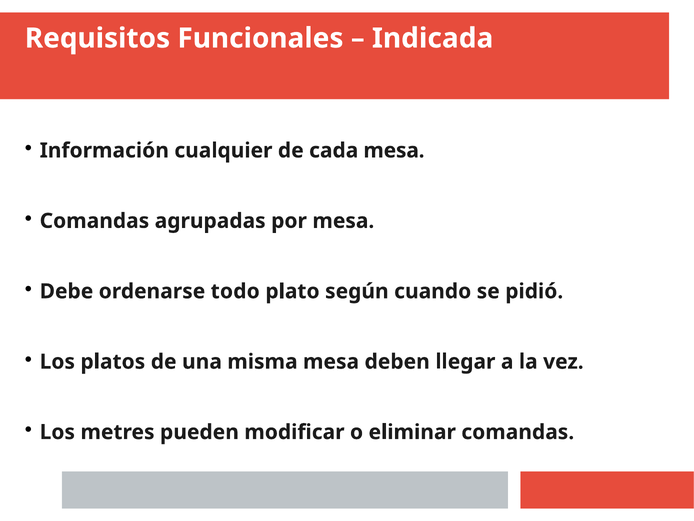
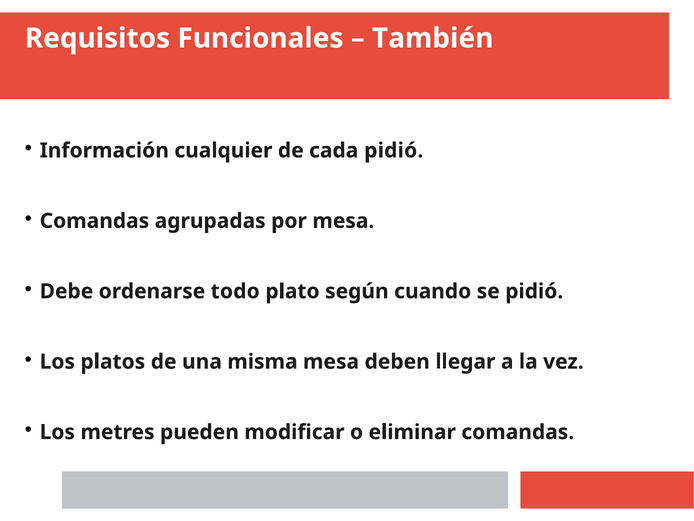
Indicada: Indicada -> También
cada mesa: mesa -> pidió
